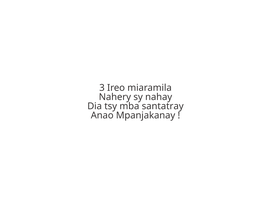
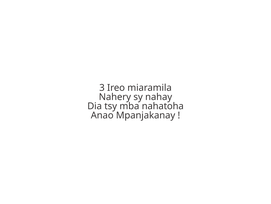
santatray: santatray -> nahatoha
